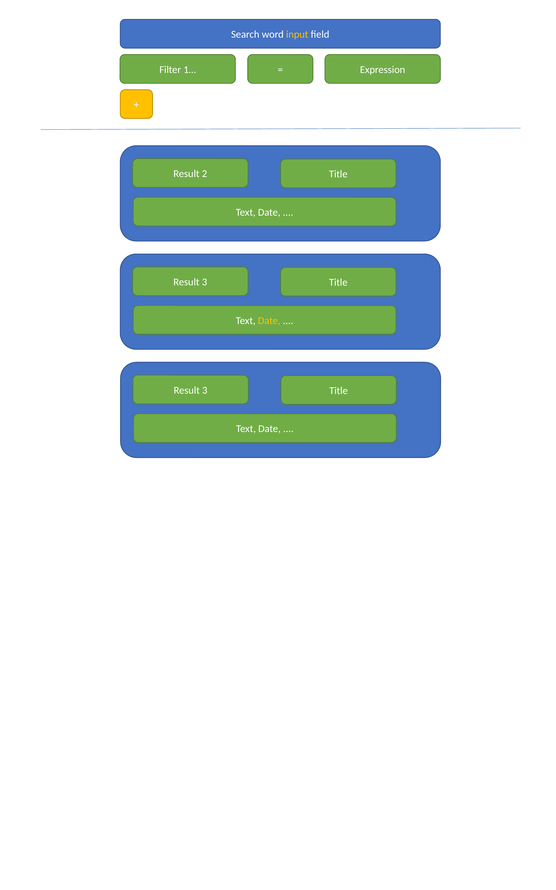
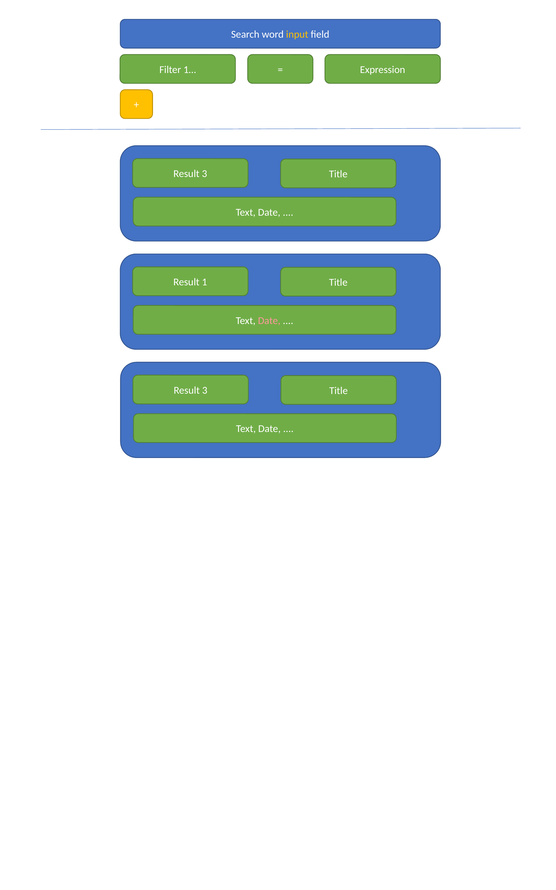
2 at (205, 174): 2 -> 3
3 at (205, 282): 3 -> 1
Date at (269, 320) colour: yellow -> pink
